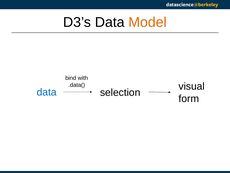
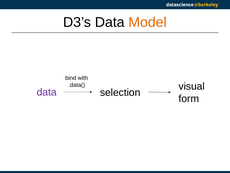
data at (47, 92) colour: blue -> purple
